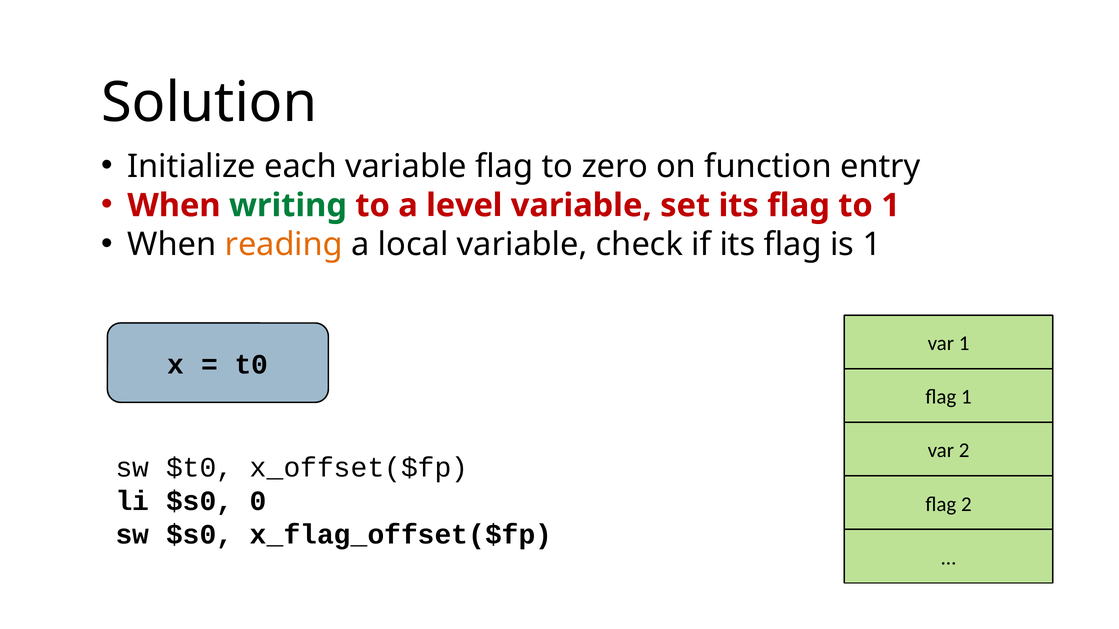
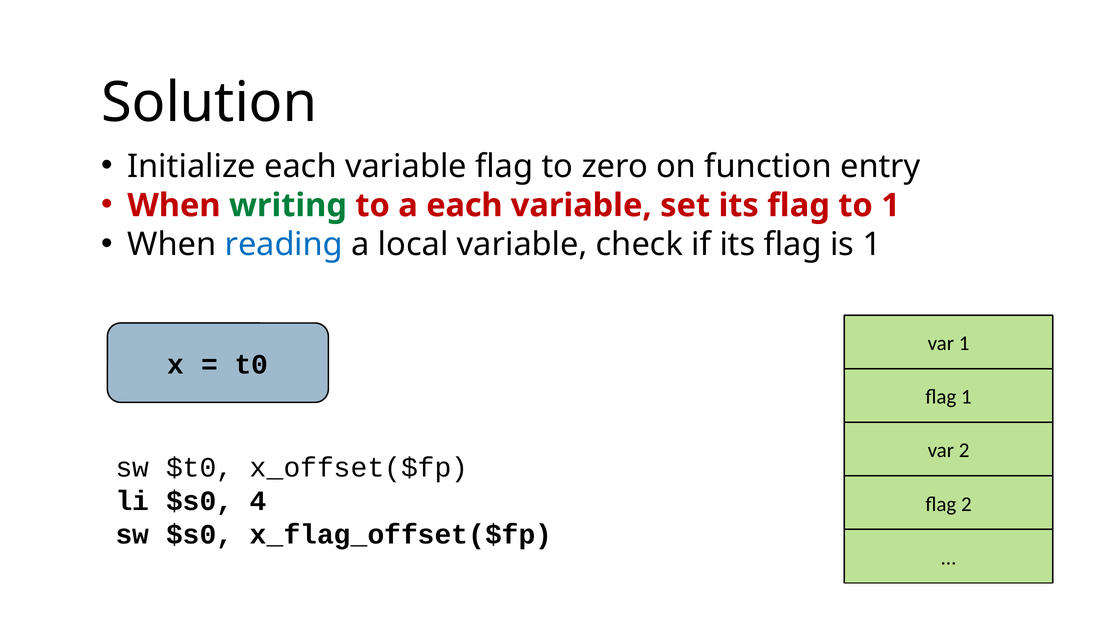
a level: level -> each
reading colour: orange -> blue
0: 0 -> 4
